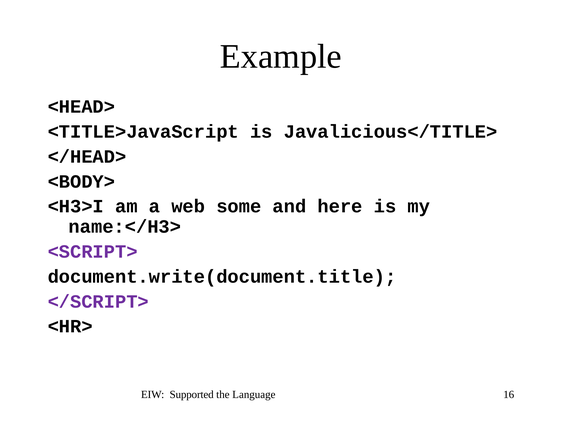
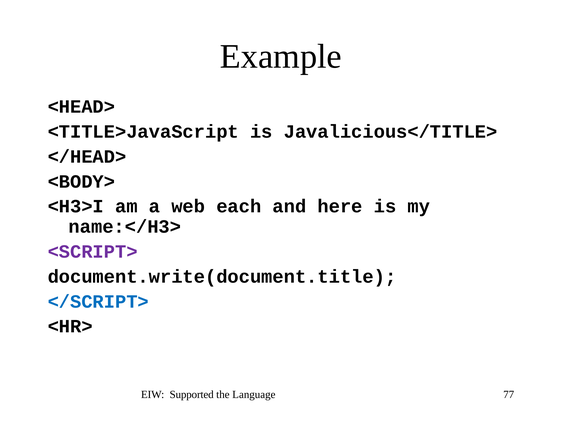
some: some -> each
</SCRIPT> colour: purple -> blue
16: 16 -> 77
